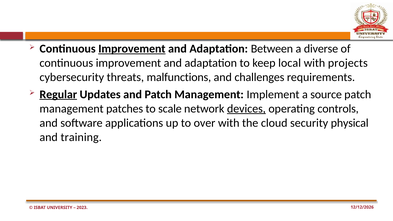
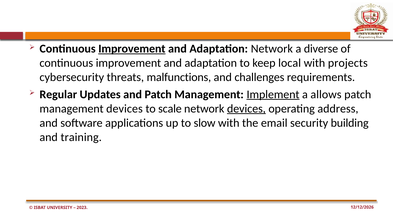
Adaptation Between: Between -> Network
Regular underline: present -> none
Implement underline: none -> present
source: source -> allows
management patches: patches -> devices
controls: controls -> address
over: over -> slow
cloud: cloud -> email
physical: physical -> building
